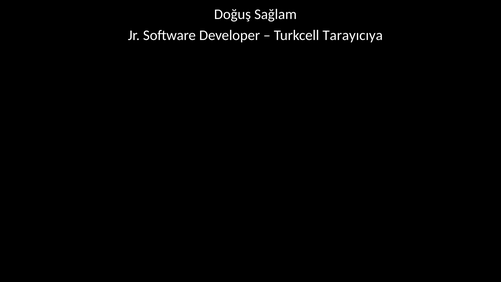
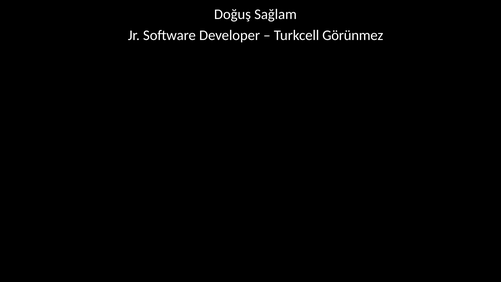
Tarayıcıya: Tarayıcıya -> Görünmez
